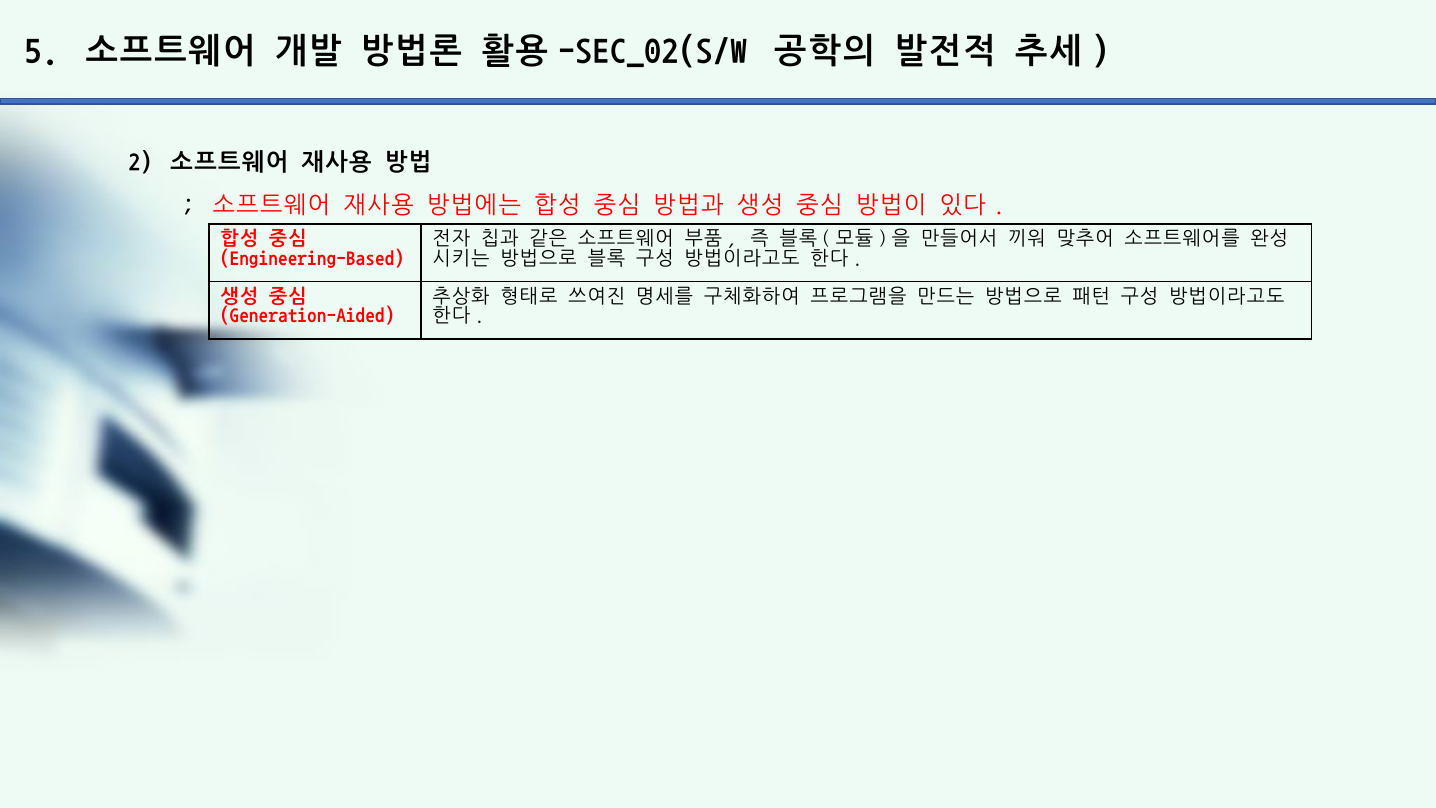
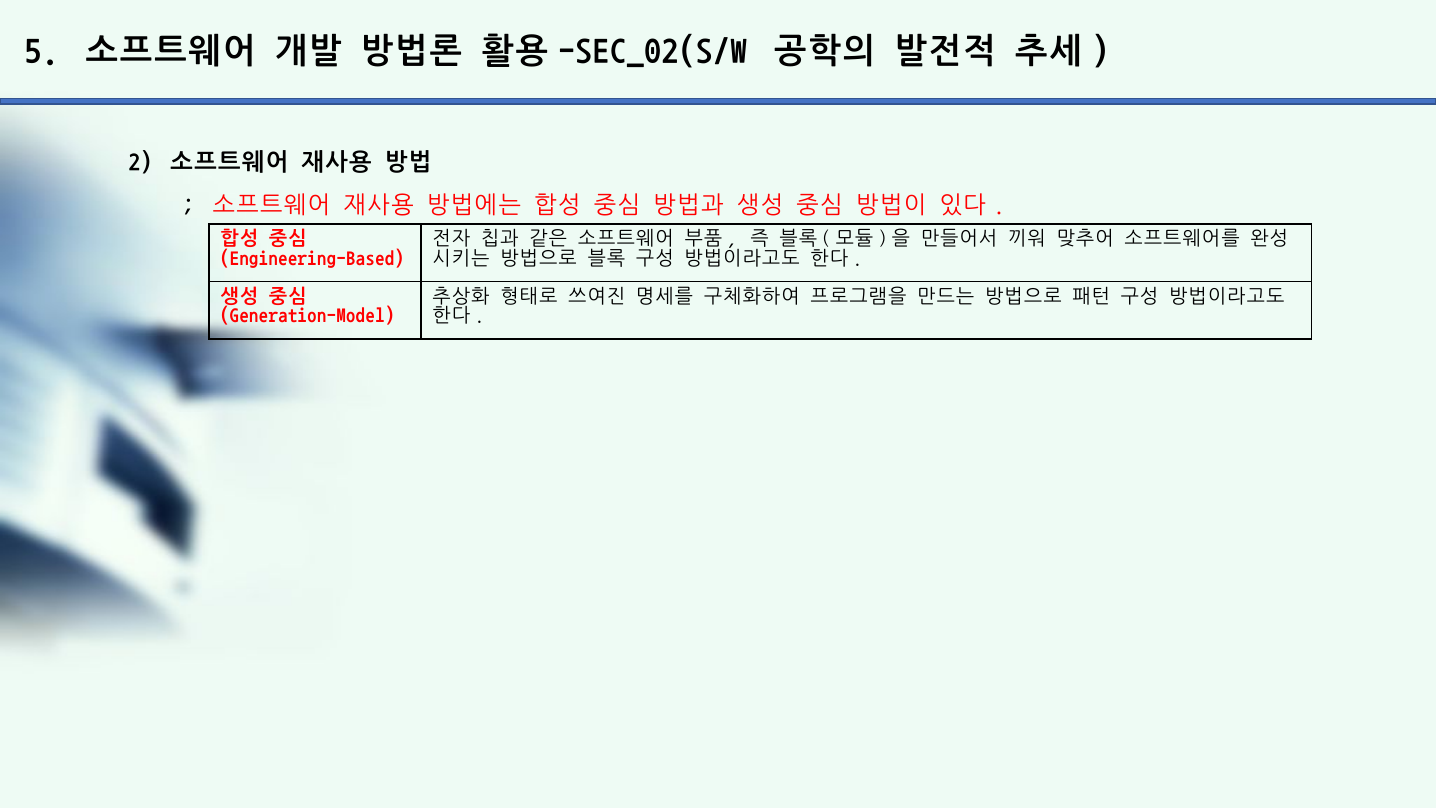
Generation-Aided: Generation-Aided -> Generation-Model
